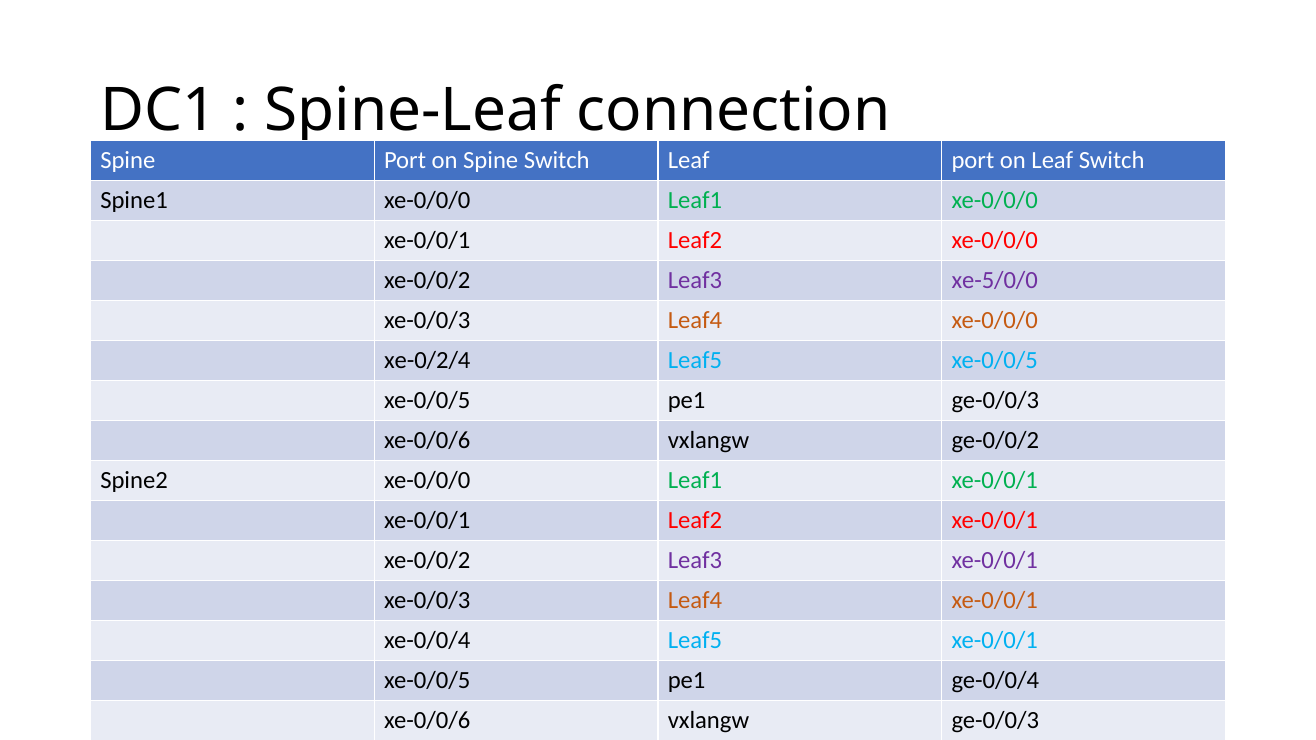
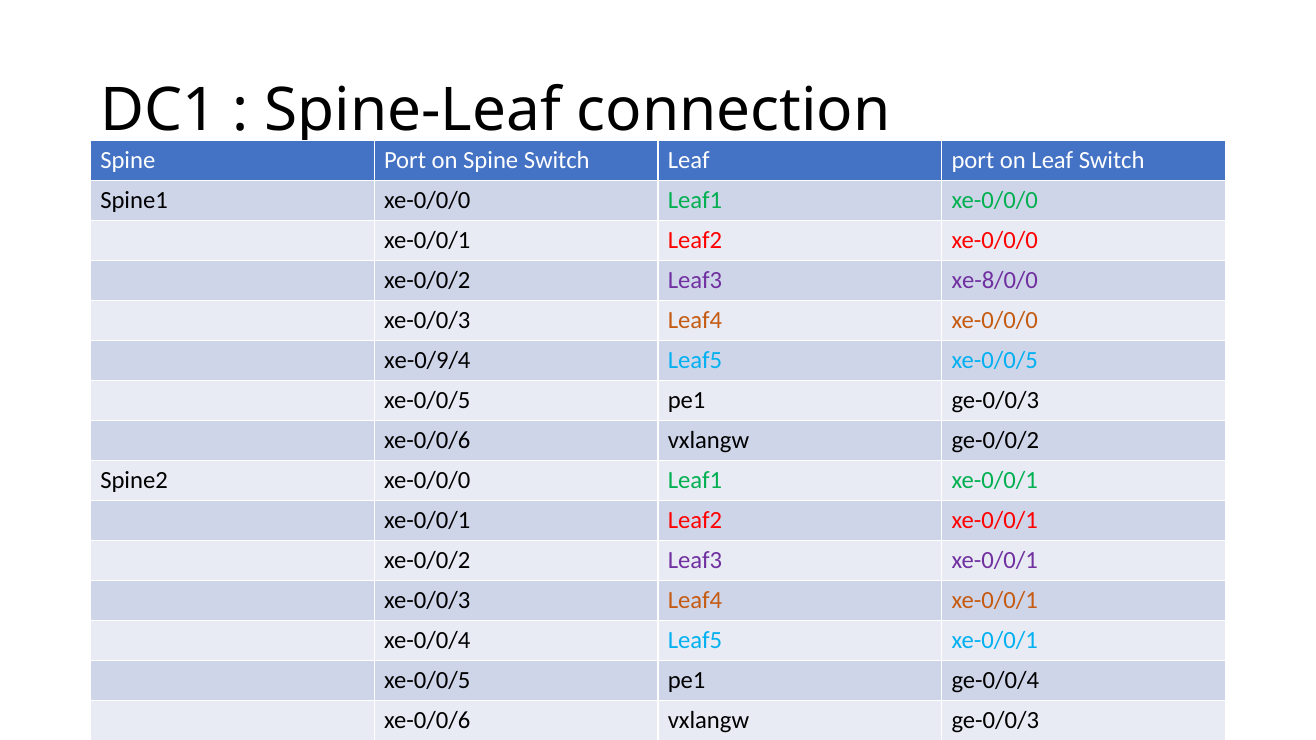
xe-5/0/0: xe-5/0/0 -> xe-8/0/0
xe-0/2/4: xe-0/2/4 -> xe-0/9/4
